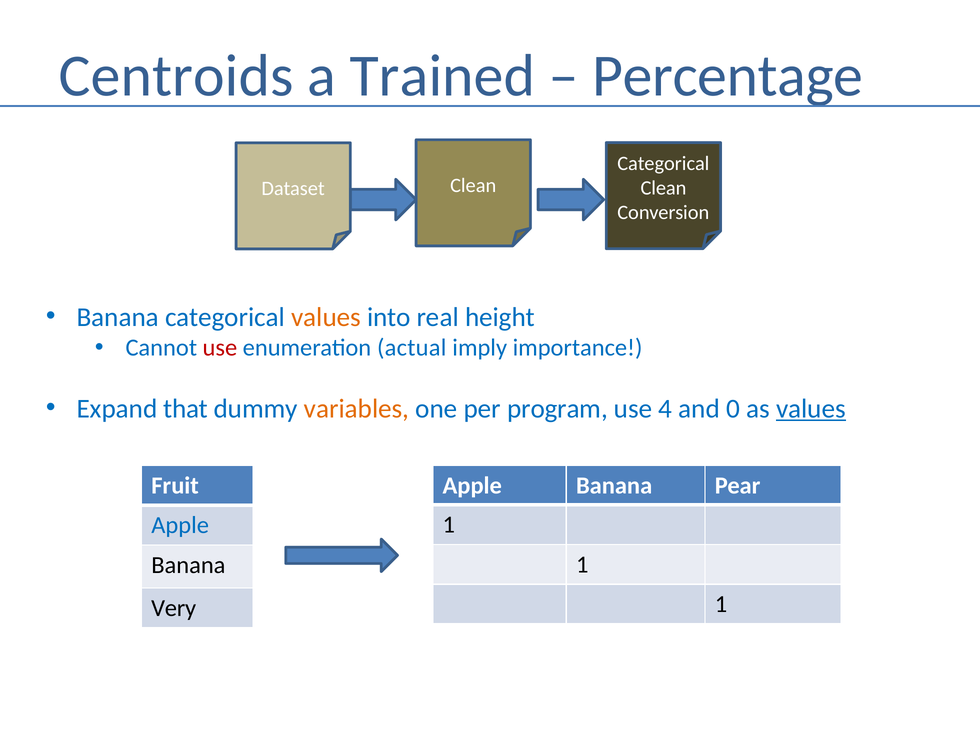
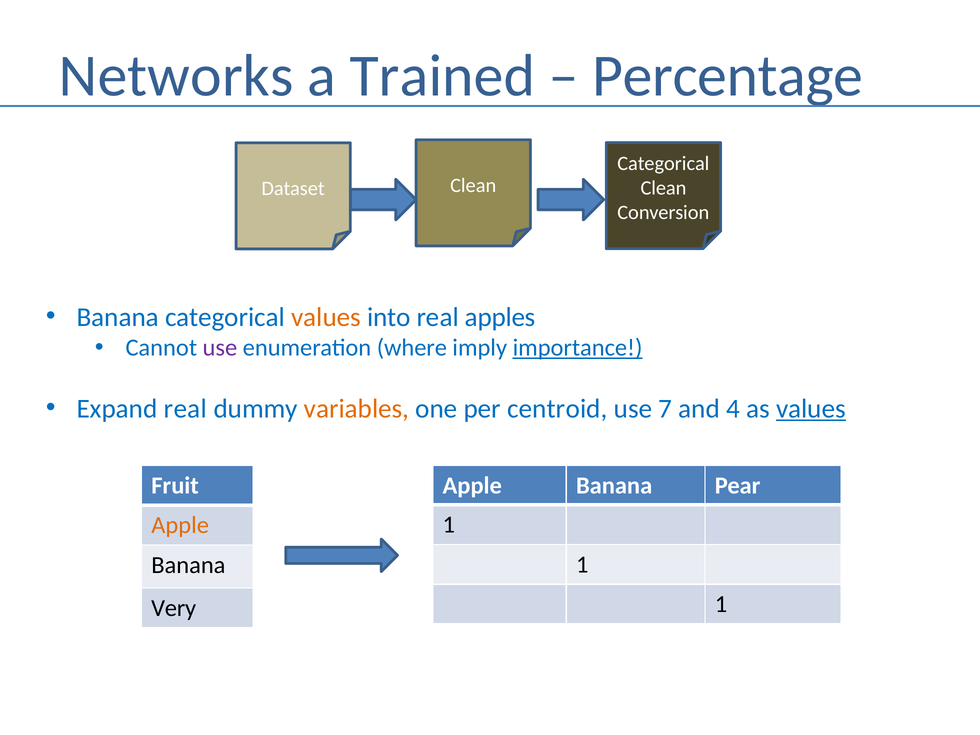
Centroids: Centroids -> Networks
height: height -> apples
use at (220, 348) colour: red -> purple
actual: actual -> where
importance underline: none -> present
Expand that: that -> real
program: program -> centroid
4: 4 -> 7
0: 0 -> 4
Apple at (180, 525) colour: blue -> orange
